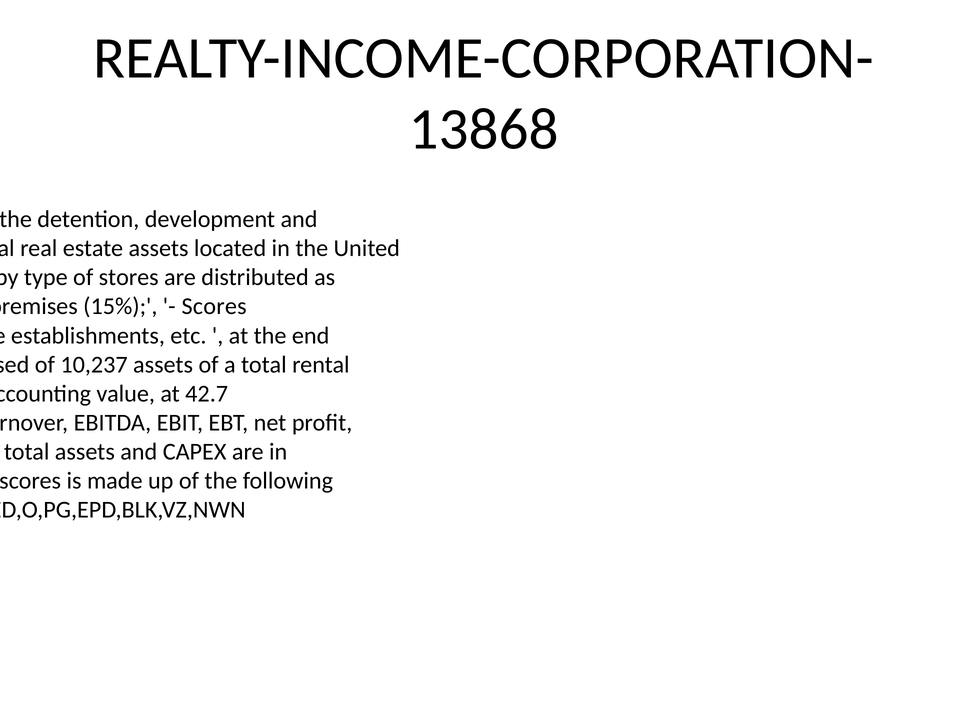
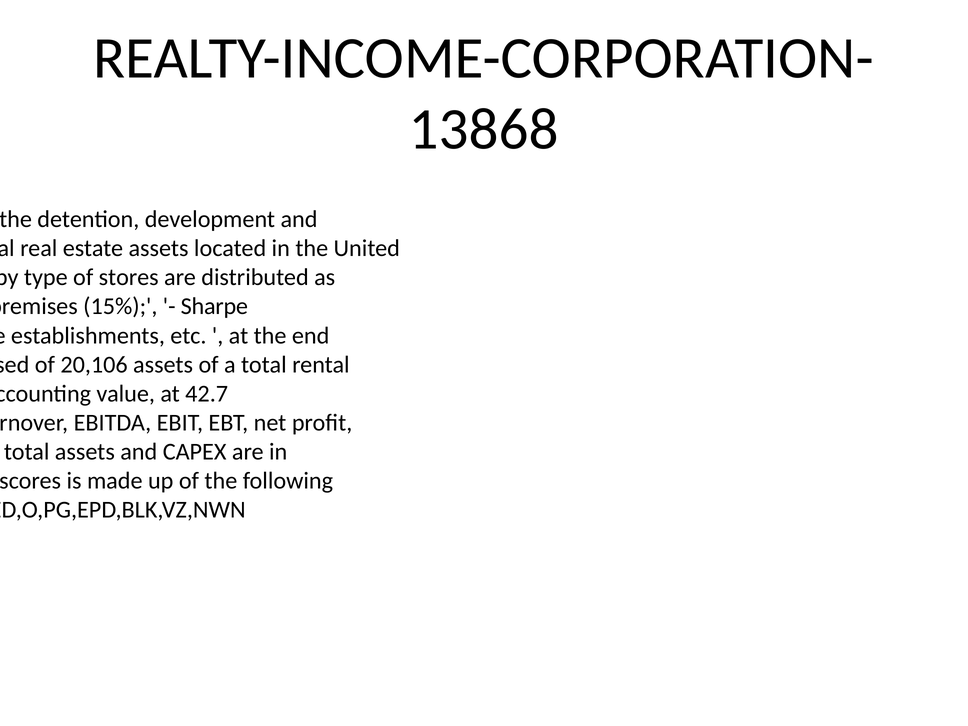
Scores at (214, 306): Scores -> Sharpe
10,237: 10,237 -> 20,106
